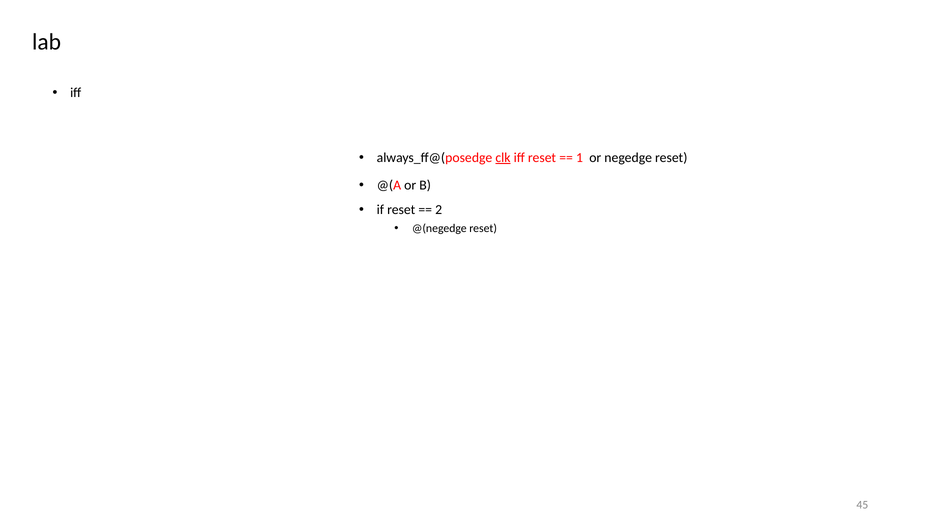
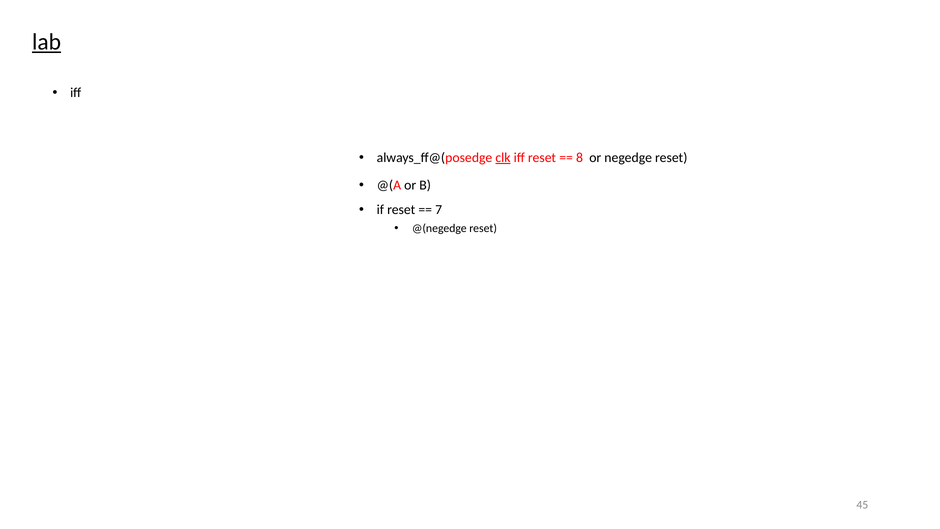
lab underline: none -> present
1: 1 -> 8
2: 2 -> 7
